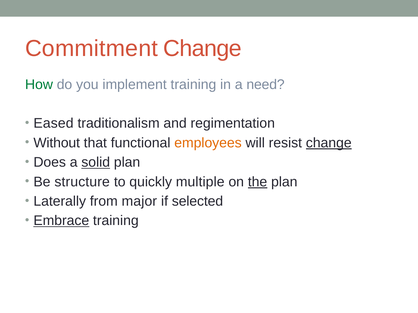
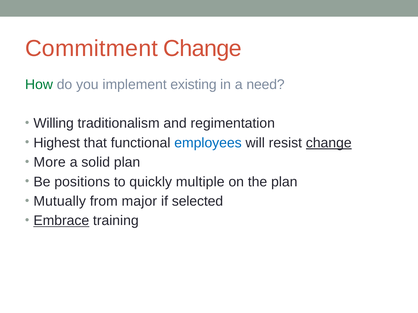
implement training: training -> existing
Eased: Eased -> Willing
Without: Without -> Highest
employees colour: orange -> blue
Does: Does -> More
solid underline: present -> none
structure: structure -> positions
the underline: present -> none
Laterally: Laterally -> Mutually
